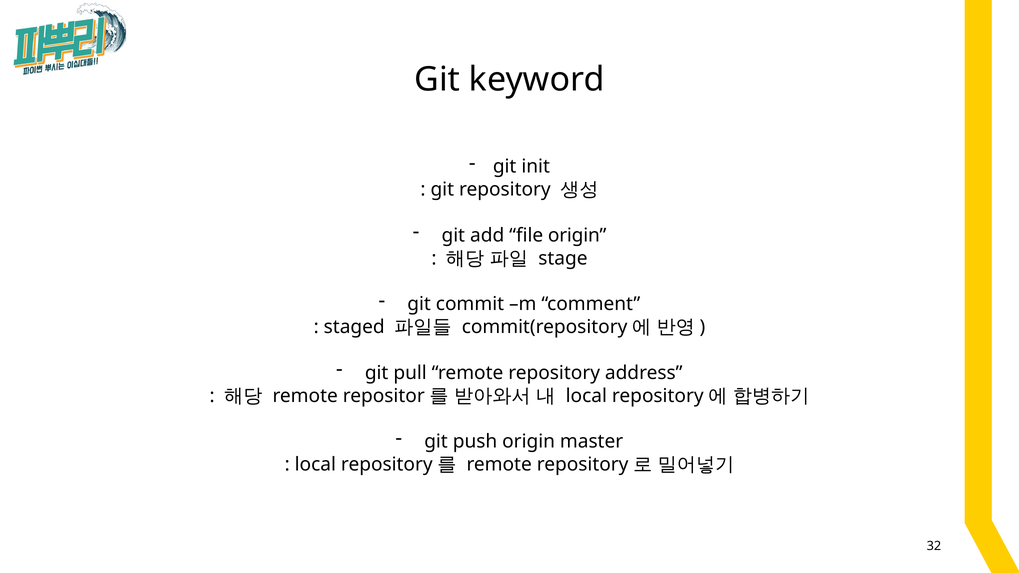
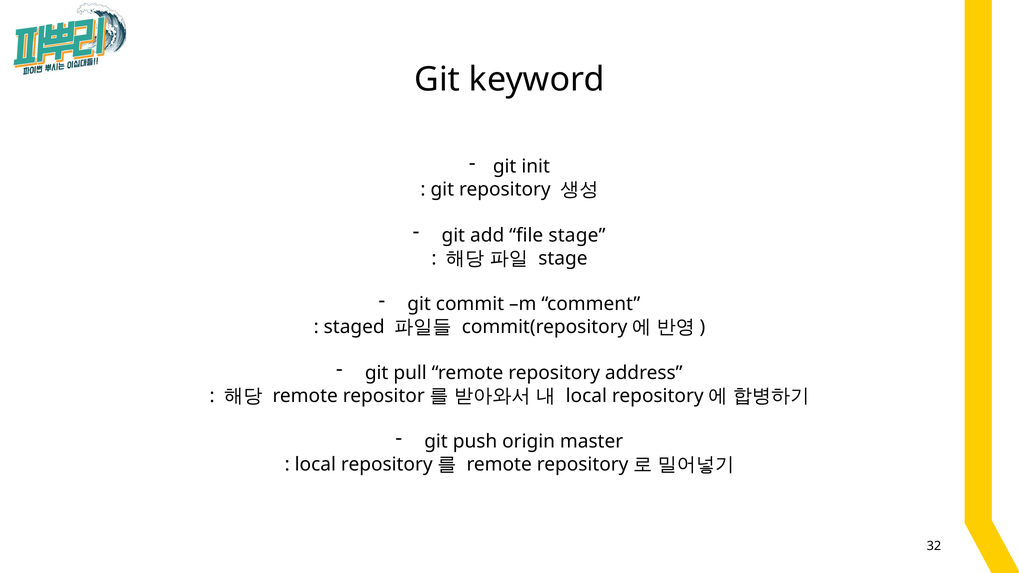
file origin: origin -> stage
